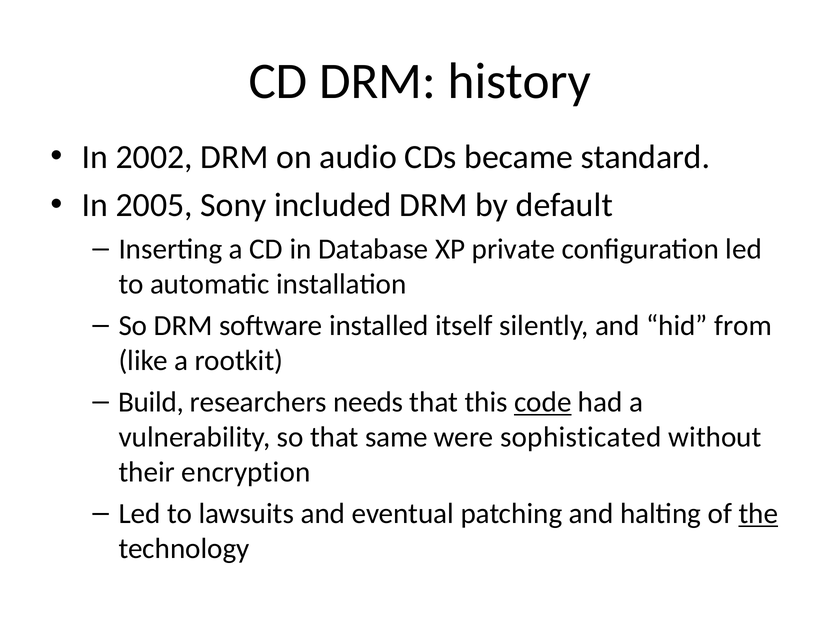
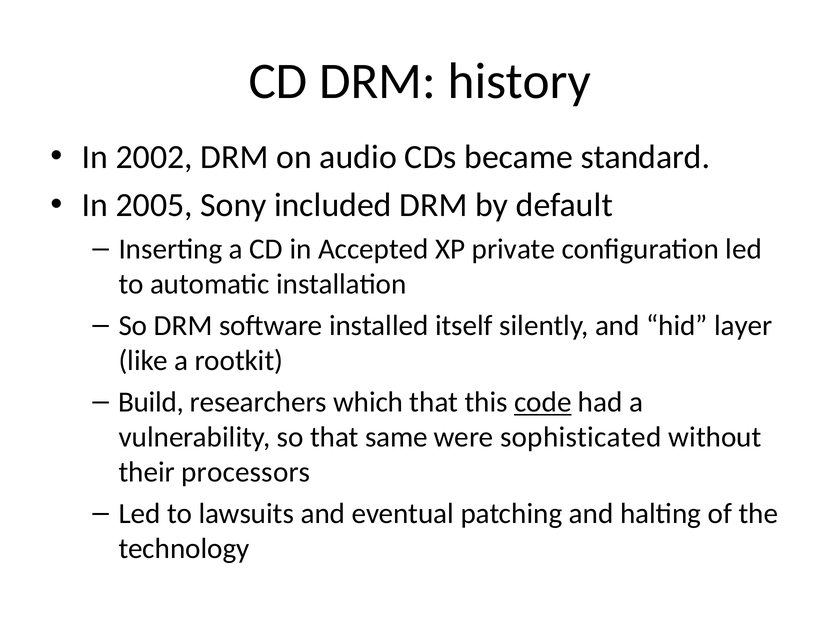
Database: Database -> Accepted
from: from -> layer
needs: needs -> which
encryption: encryption -> processors
the underline: present -> none
